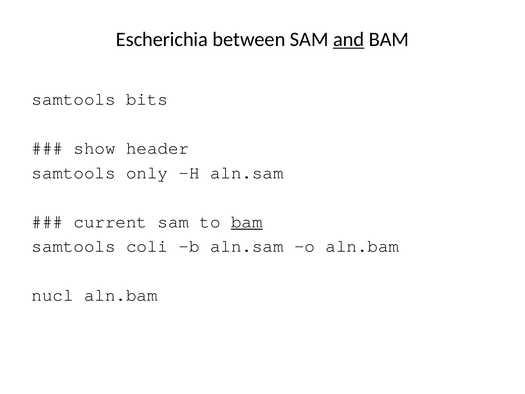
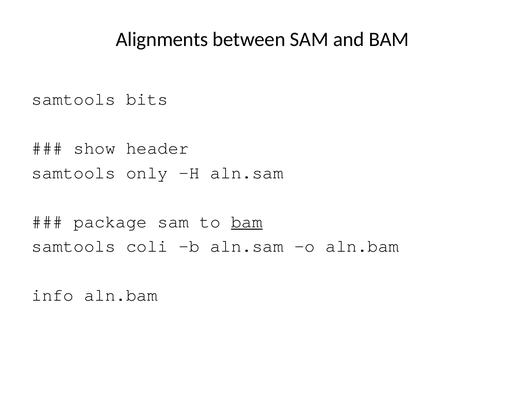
Escherichia: Escherichia -> Alignments
and underline: present -> none
current: current -> package
nucl: nucl -> info
